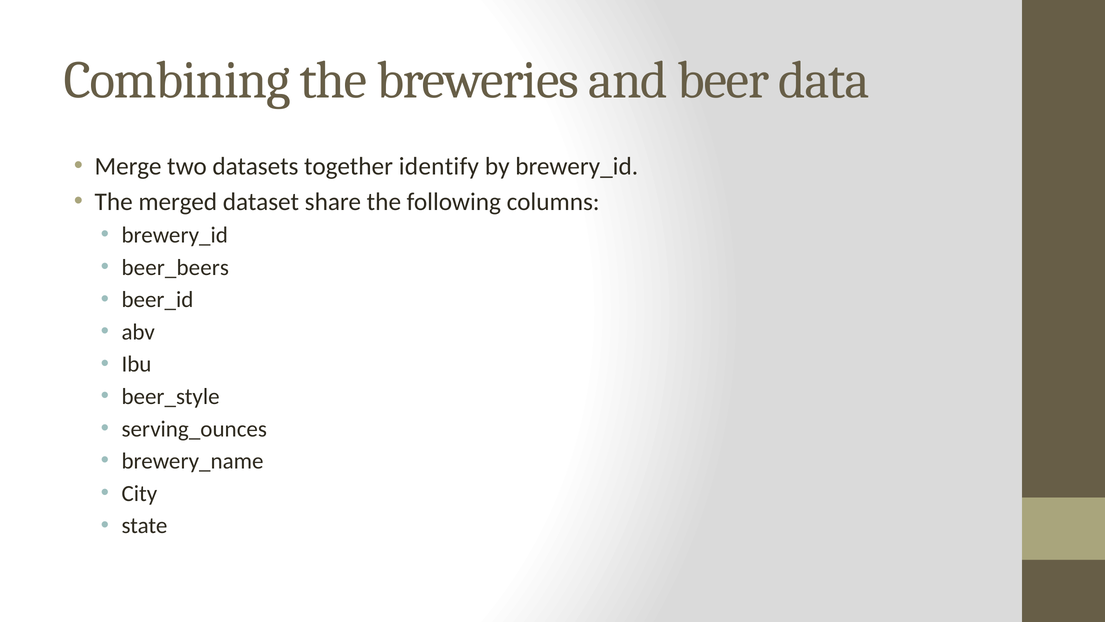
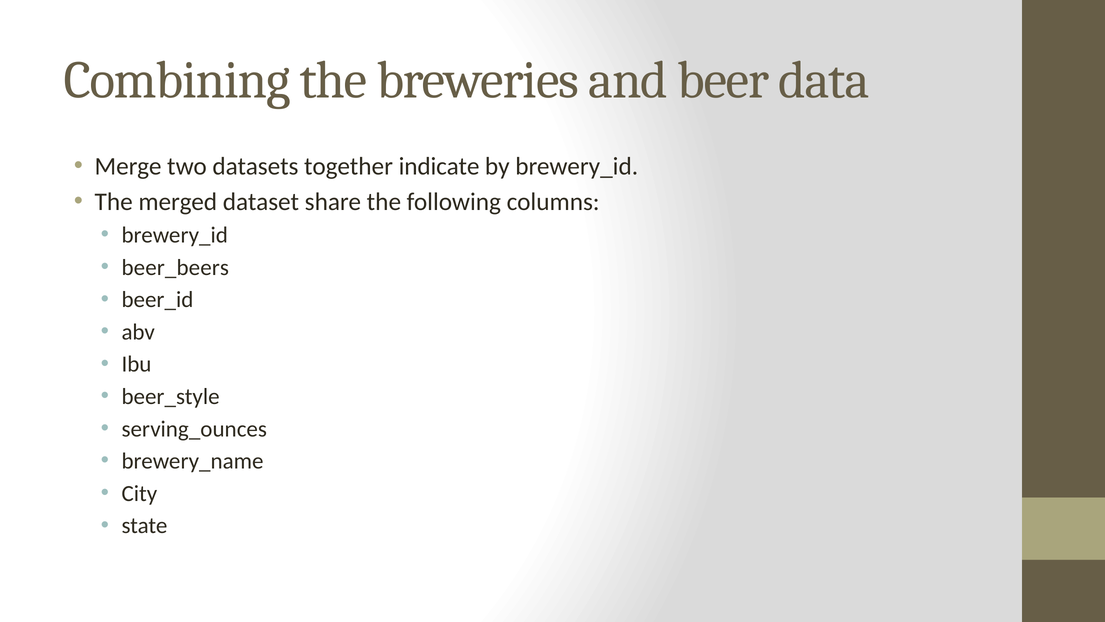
identify: identify -> indicate
